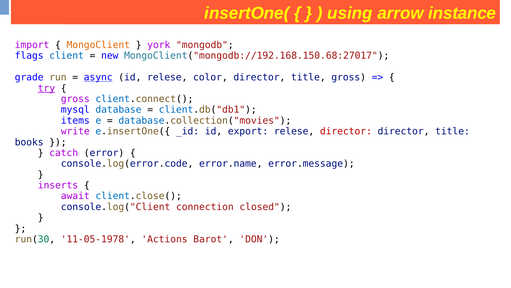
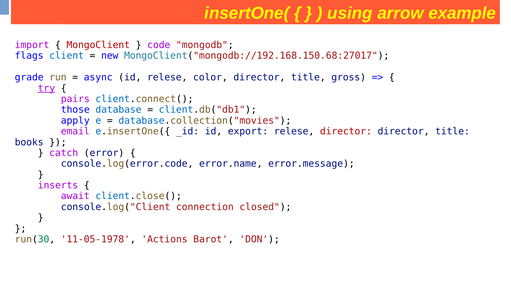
instance: instance -> example
MongoClient colour: orange -> red
york: york -> code
async underline: present -> none
gross at (75, 99): gross -> pairs
mysql: mysql -> those
items: items -> apply
write: write -> email
